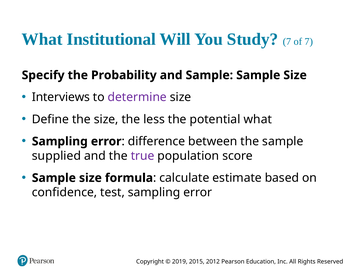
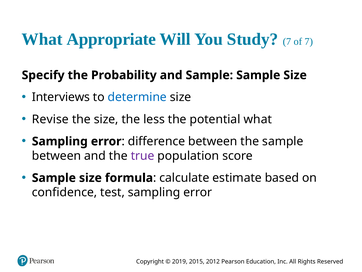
Institutional: Institutional -> Appropriate
determine colour: purple -> blue
Define: Define -> Revise
supplied at (56, 156): supplied -> between
